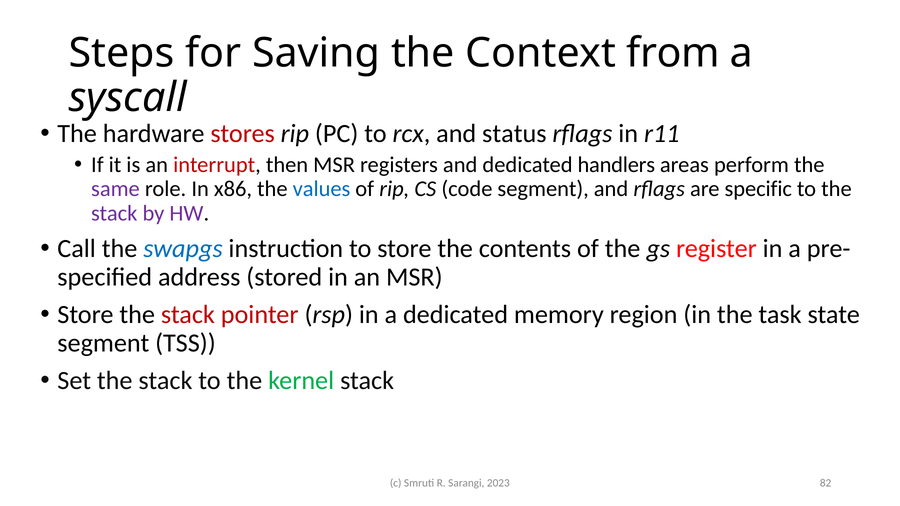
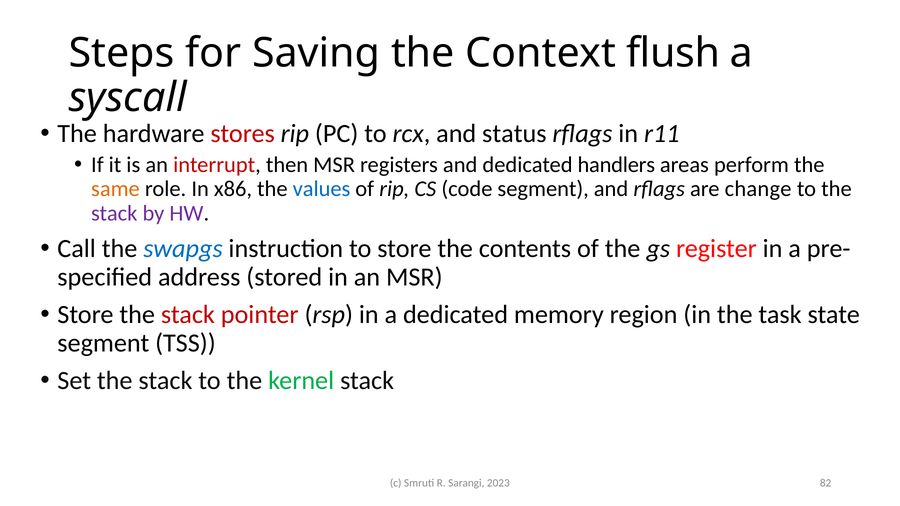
from: from -> flush
same colour: purple -> orange
specific: specific -> change
